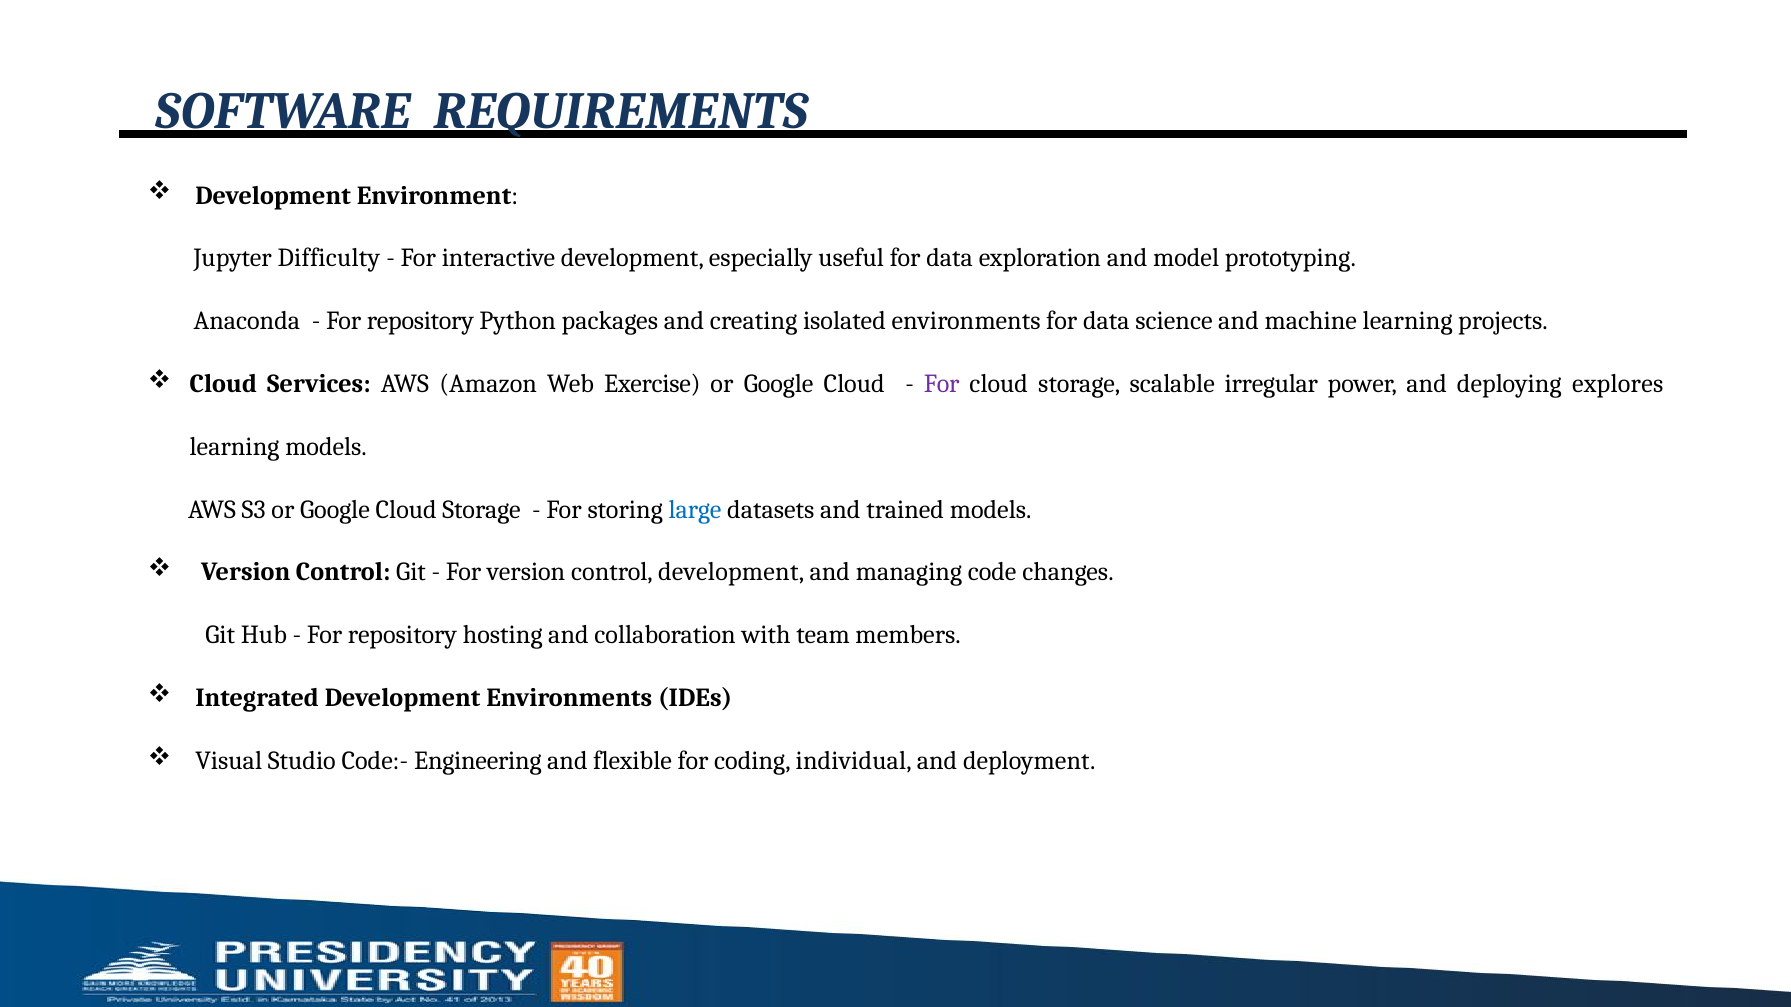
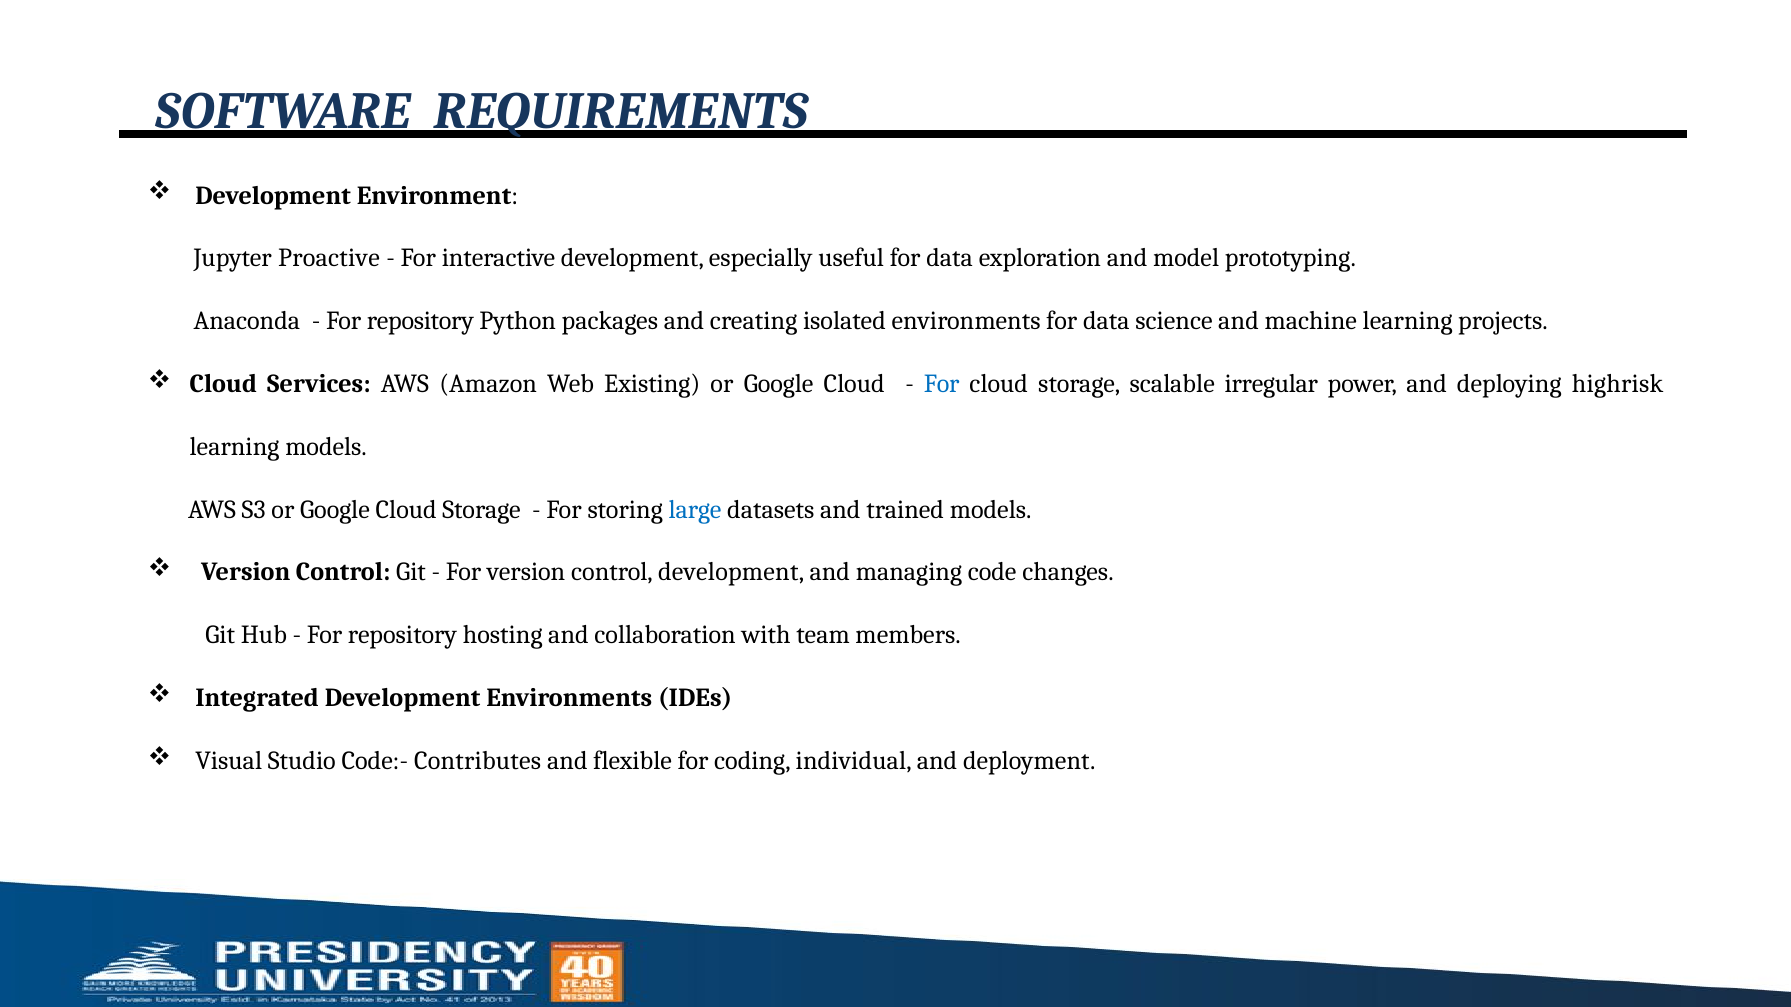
Difficulty: Difficulty -> Proactive
Exercise: Exercise -> Existing
For at (942, 384) colour: purple -> blue
explores: explores -> highrisk
Engineering: Engineering -> Contributes
